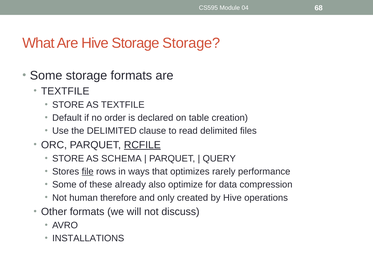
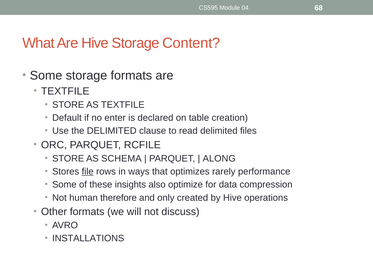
Storage Storage: Storage -> Content
order: order -> enter
RCFILE underline: present -> none
QUERY: QUERY -> ALONG
already: already -> insights
